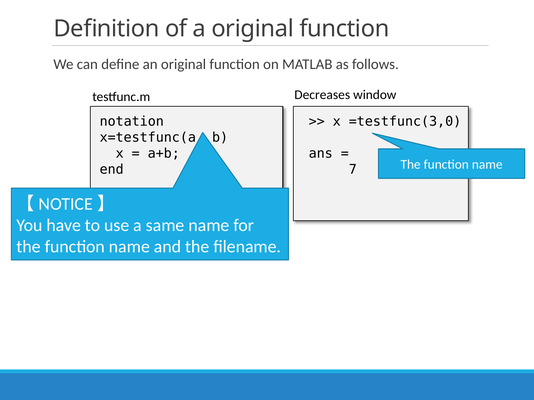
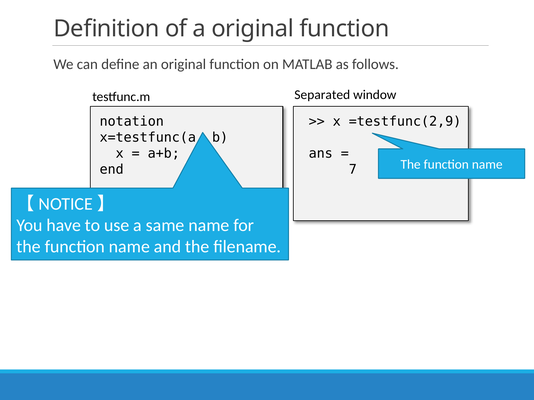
Decreases: Decreases -> Separated
=testfunc(3,0: =testfunc(3,0 -> =testfunc(2,9
